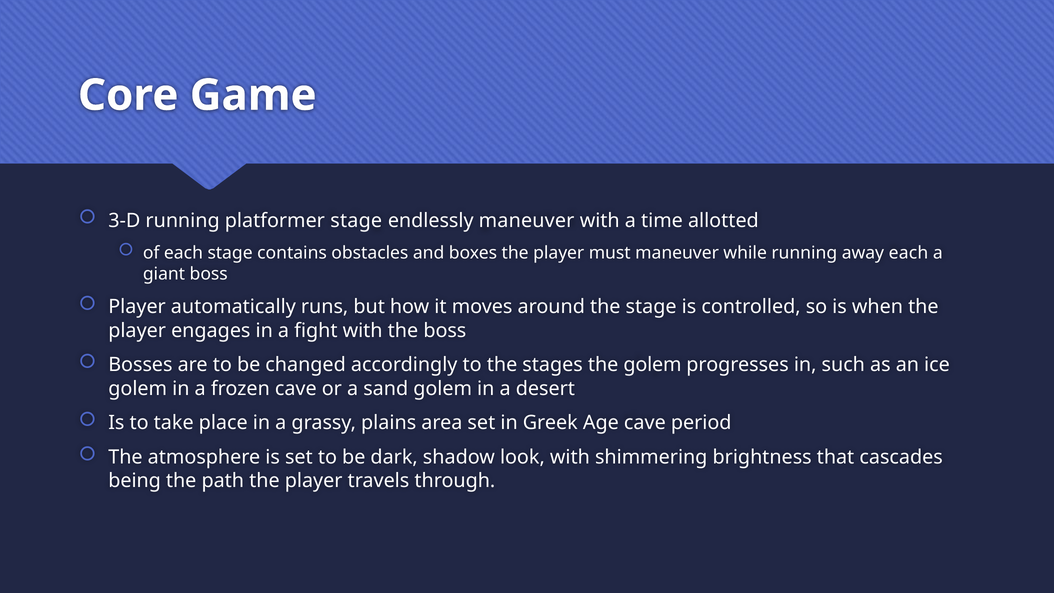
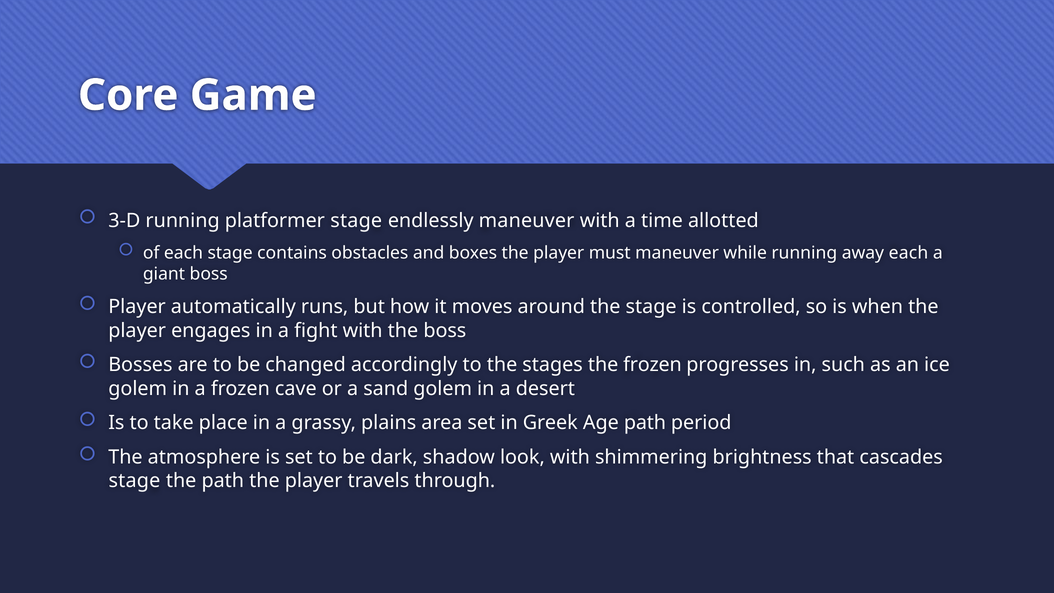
the golem: golem -> frozen
Age cave: cave -> path
being at (135, 481): being -> stage
